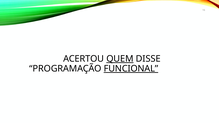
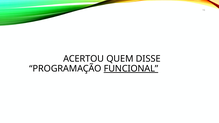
QUEM underline: present -> none
